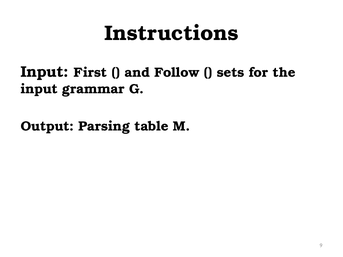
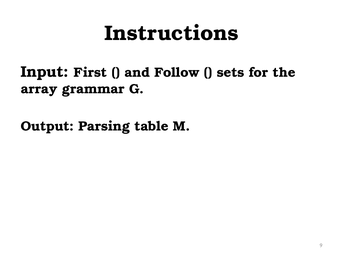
input at (39, 89): input -> array
